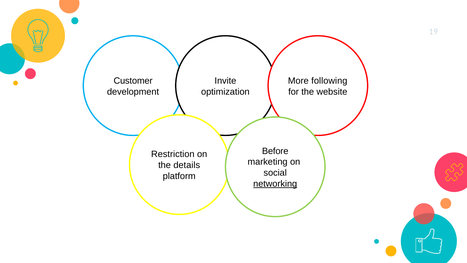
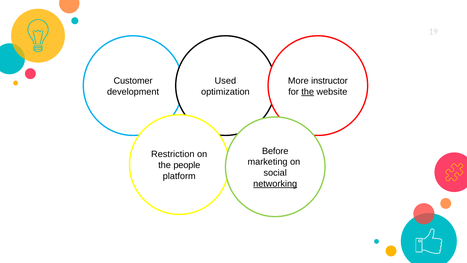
Invite: Invite -> Used
following: following -> instructor
the at (308, 92) underline: none -> present
details: details -> people
